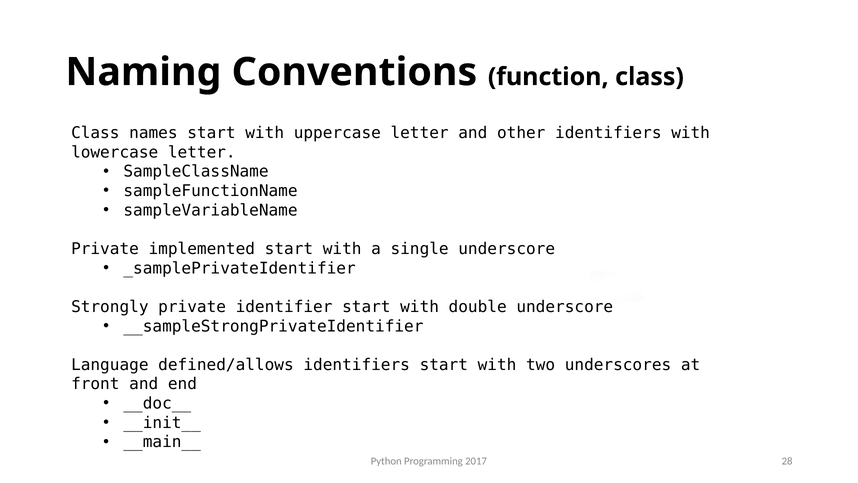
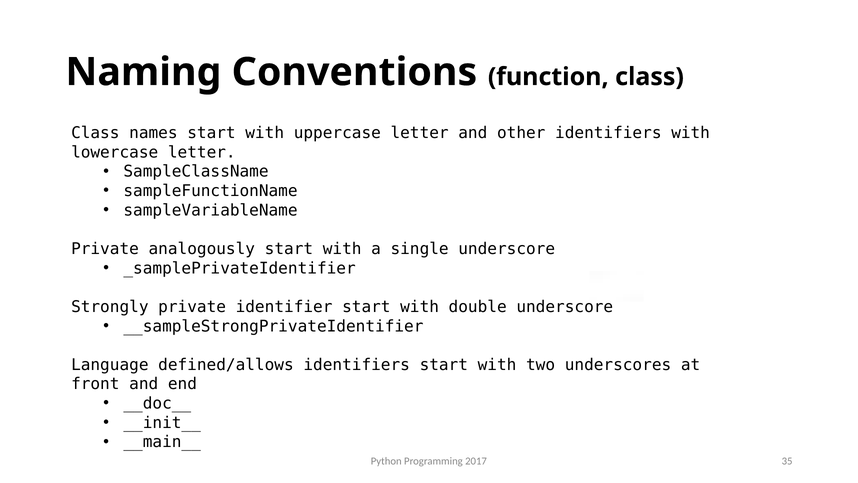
implemented: implemented -> analogously
28: 28 -> 35
